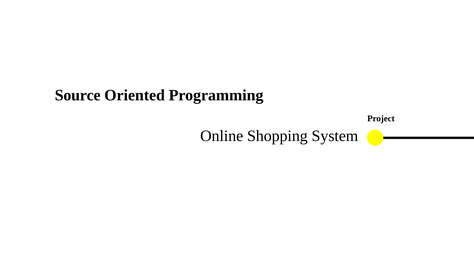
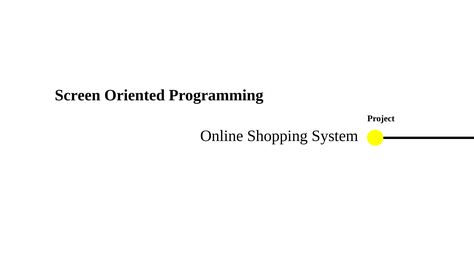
Source: Source -> Screen
